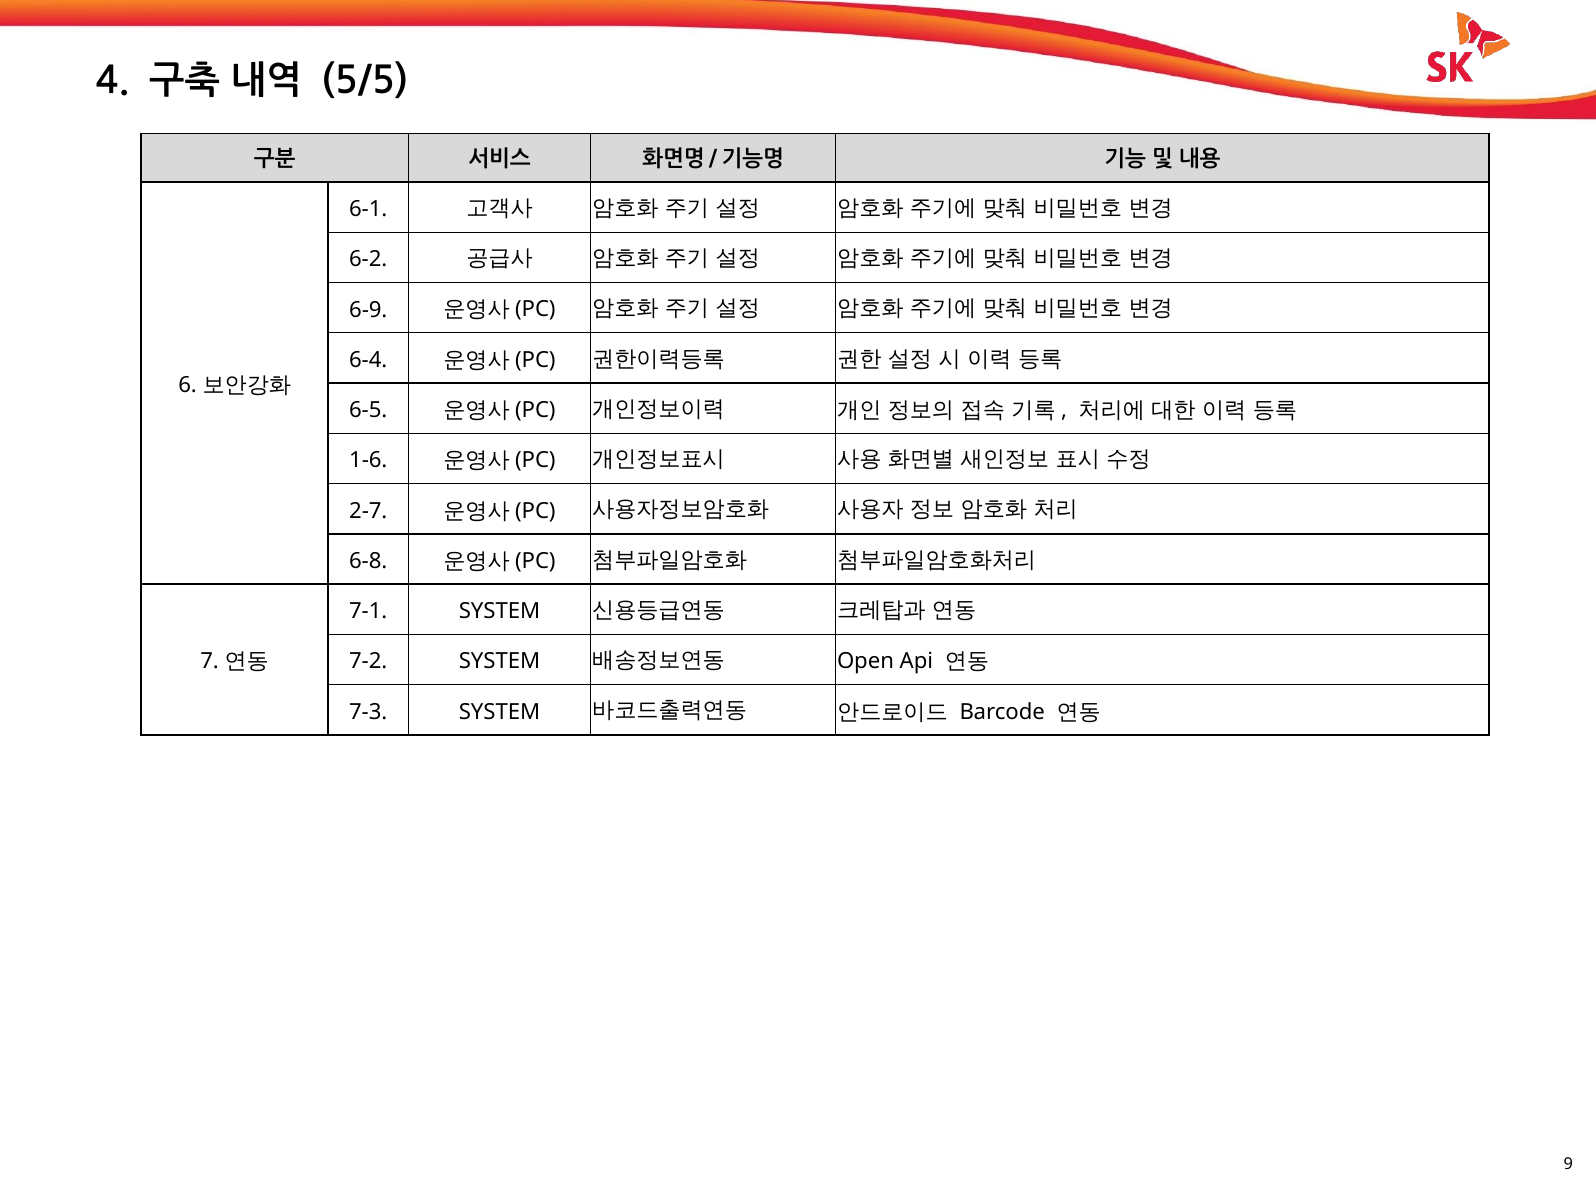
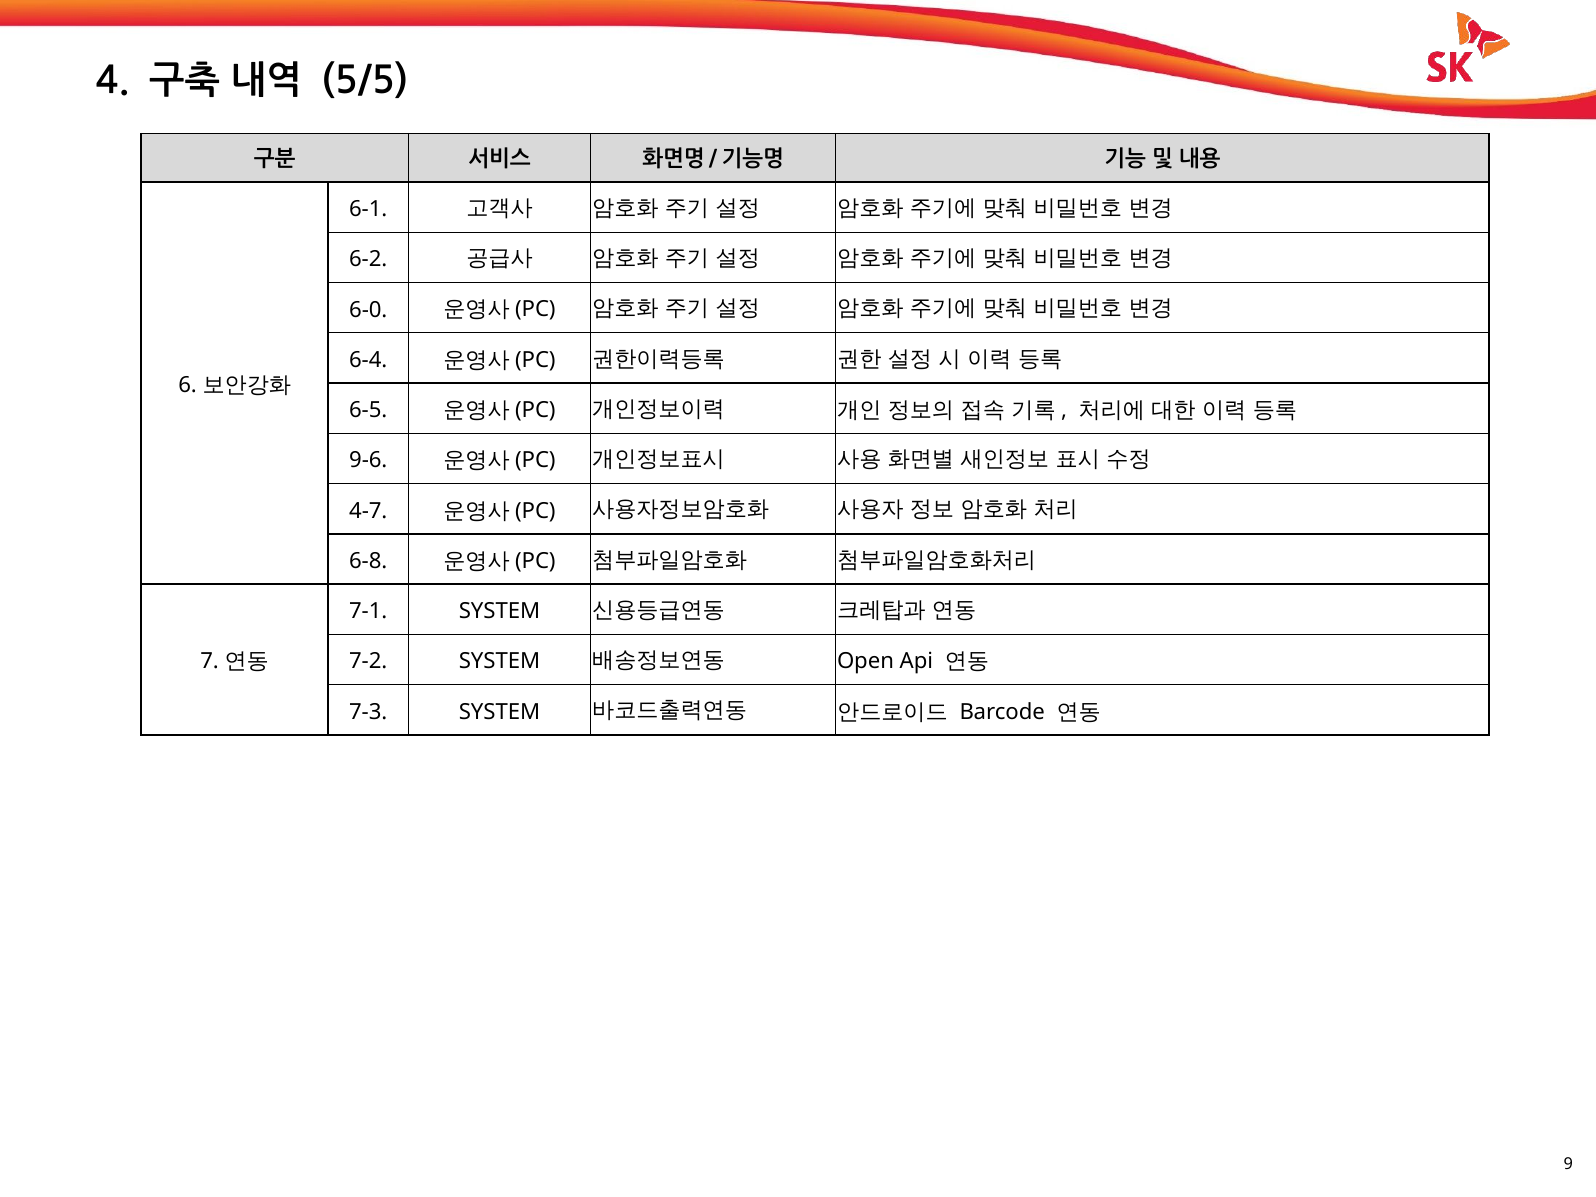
6-9: 6-9 -> 6-0
1-6: 1-6 -> 9-6
2-7: 2-7 -> 4-7
